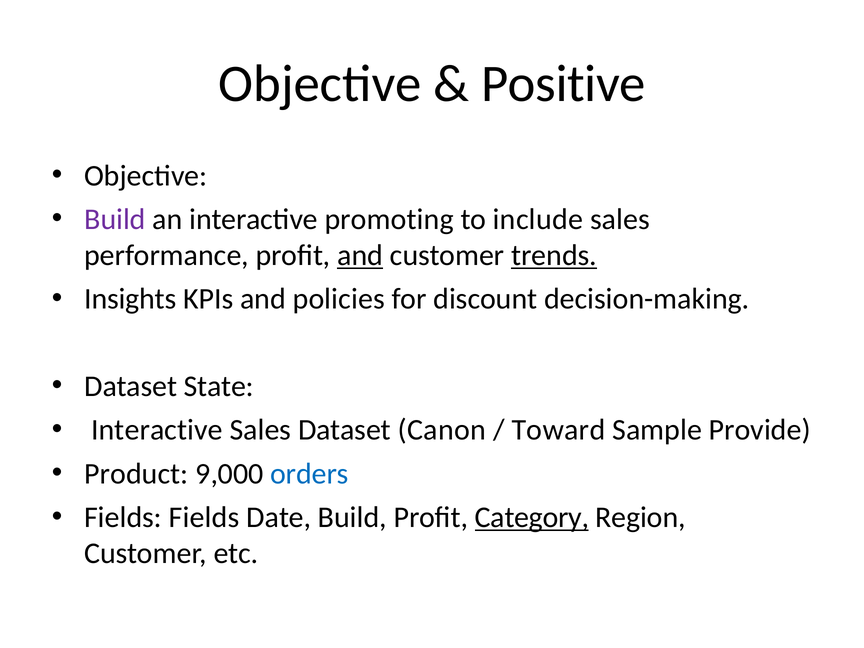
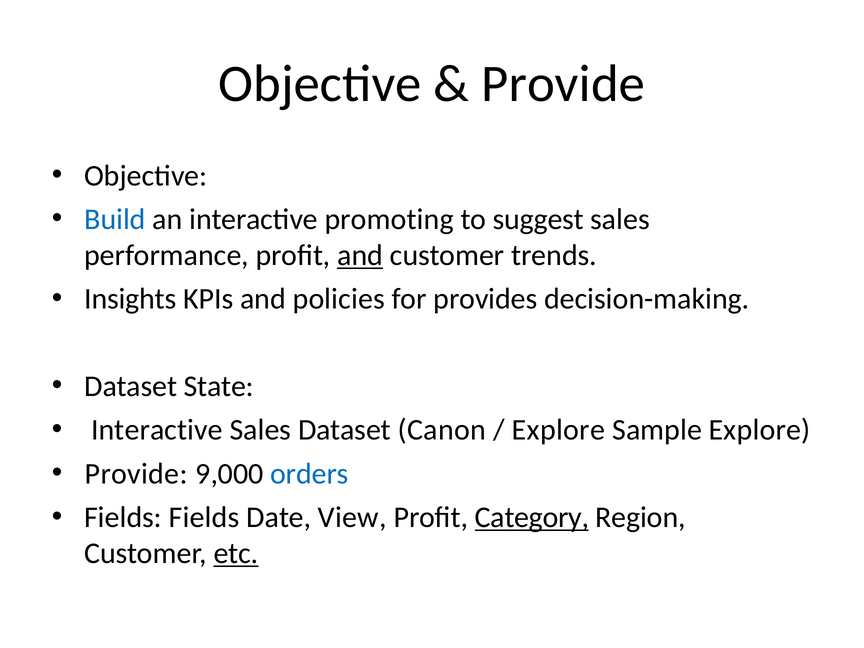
Positive at (563, 84): Positive -> Provide
Build at (115, 219) colour: purple -> blue
include: include -> suggest
trends underline: present -> none
discount: discount -> provides
Toward at (558, 430): Toward -> Explore
Sample Provide: Provide -> Explore
Product at (136, 474): Product -> Provide
Date Build: Build -> View
etc underline: none -> present
